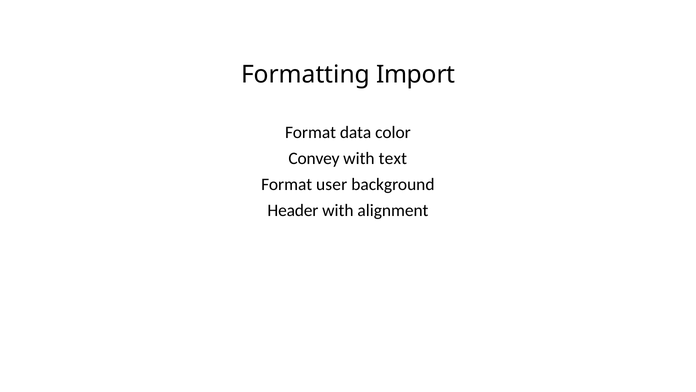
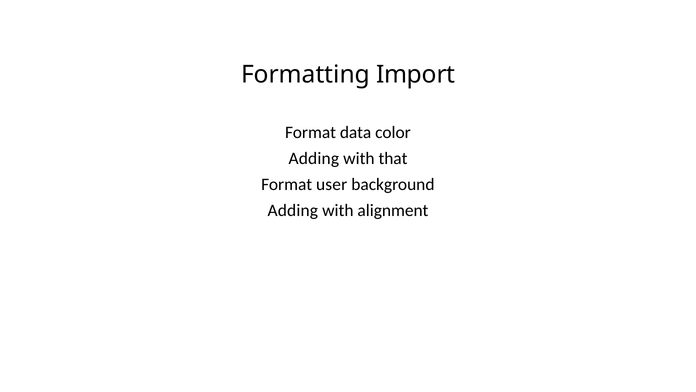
Convey at (314, 158): Convey -> Adding
text: text -> that
Header at (293, 210): Header -> Adding
